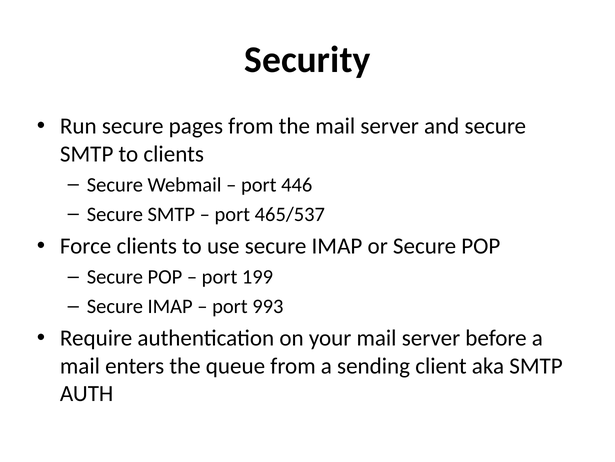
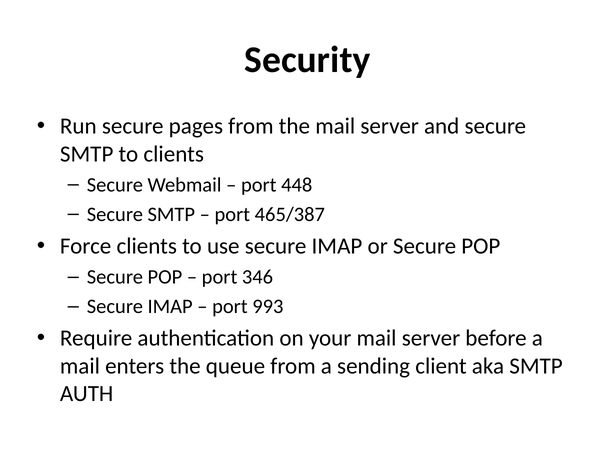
446: 446 -> 448
465/537: 465/537 -> 465/387
199: 199 -> 346
